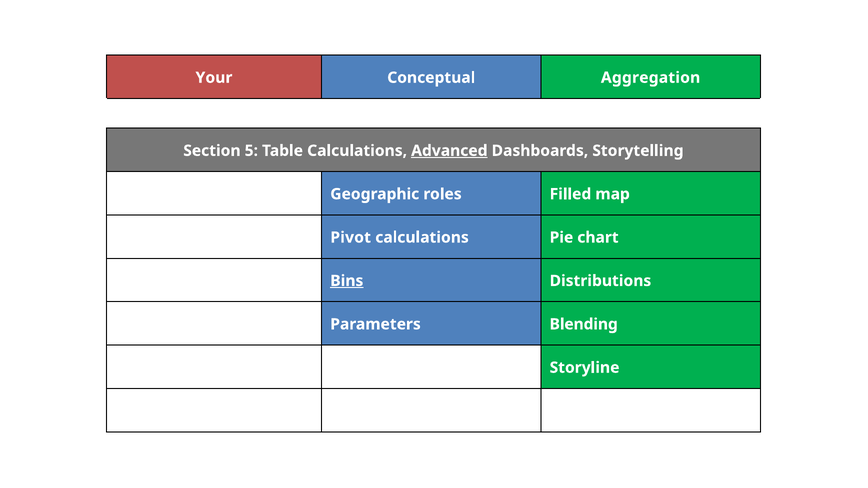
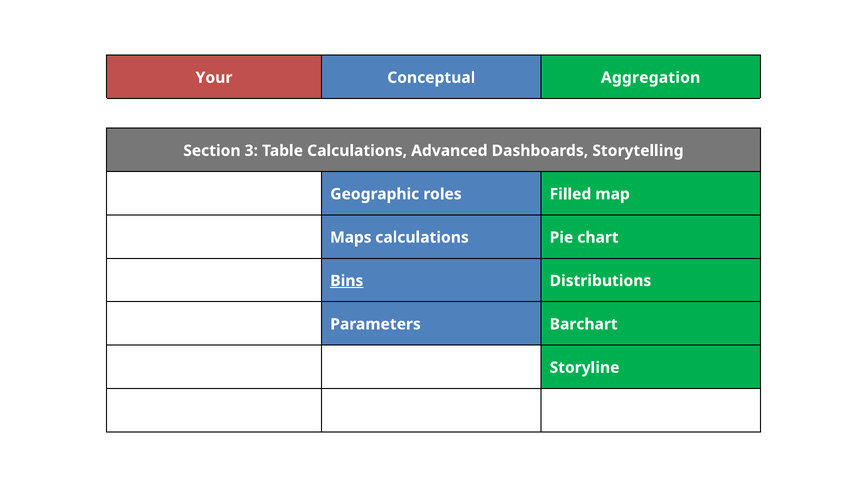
5: 5 -> 3
Advanced underline: present -> none
Pivot: Pivot -> Maps
Blending: Blending -> Barchart
